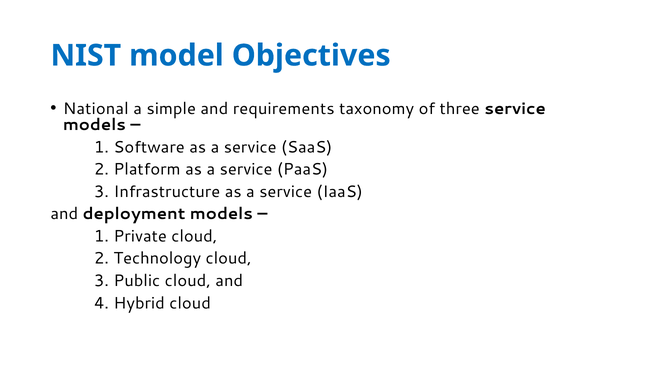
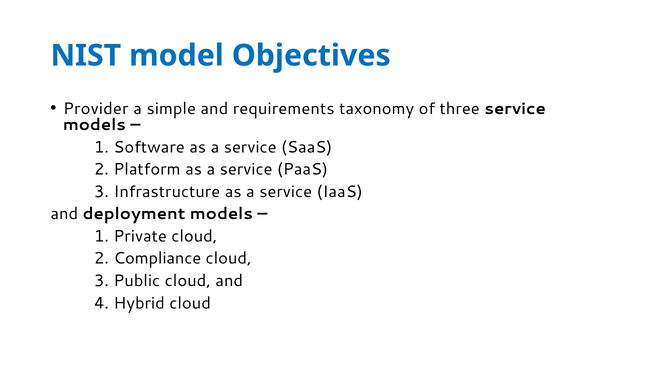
National: National -> Provider
Technology: Technology -> Compliance
